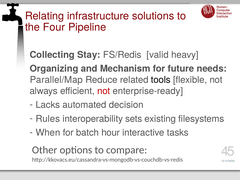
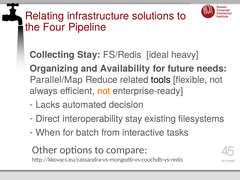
valid: valid -> ideal
Mechanism: Mechanism -> Availability
not at (104, 91) colour: red -> orange
Rules: Rules -> Direct
interoperability sets: sets -> stay
hour: hour -> from
